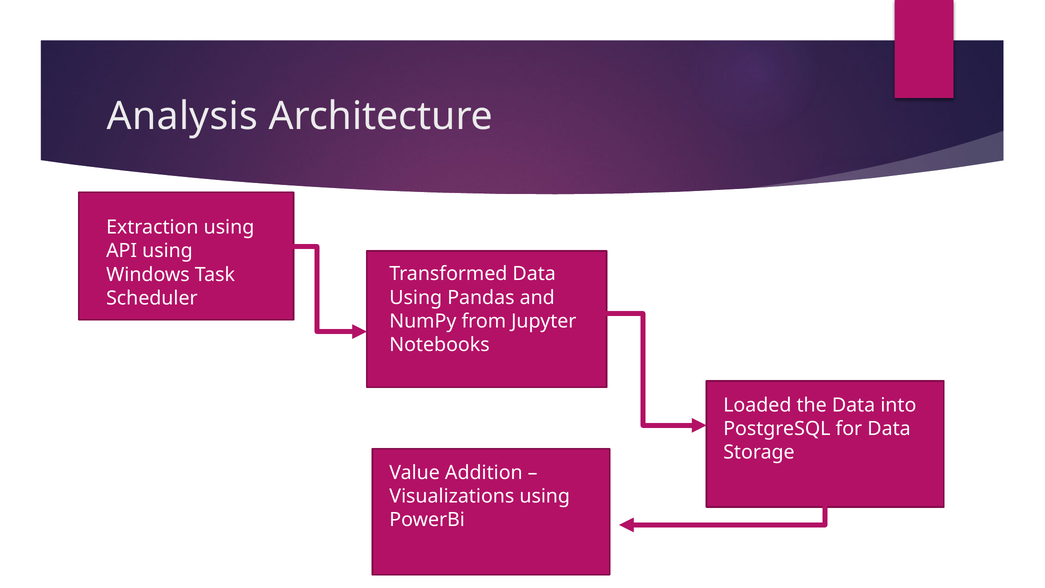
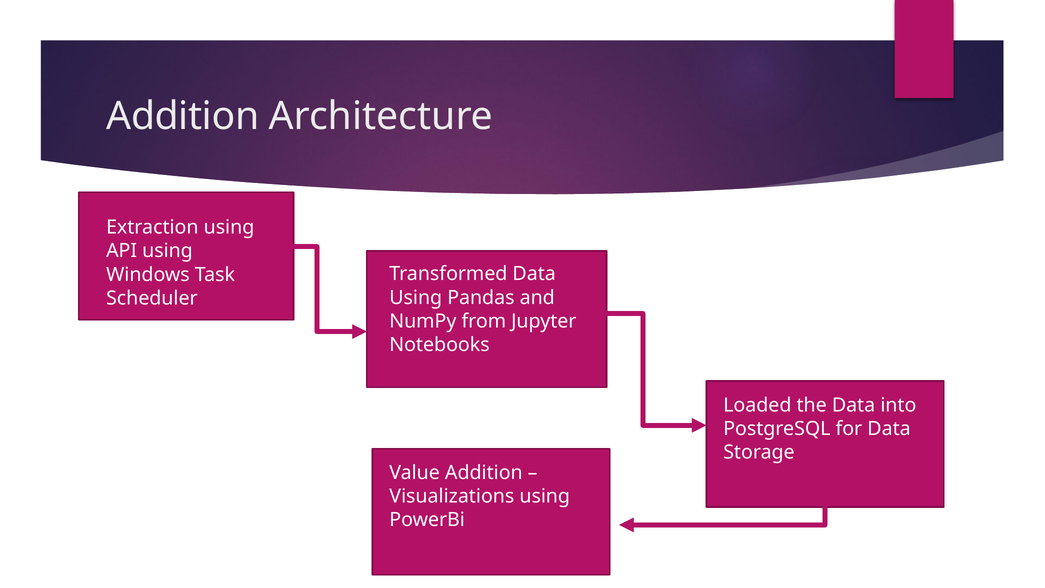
Analysis at (182, 116): Analysis -> Addition
